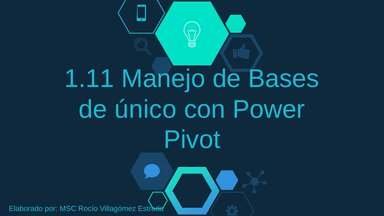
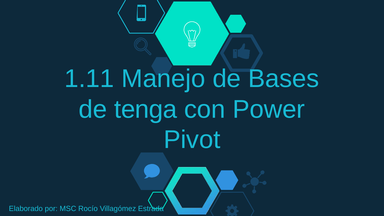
único: único -> tenga
